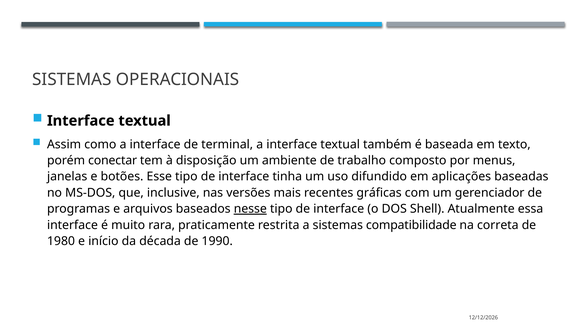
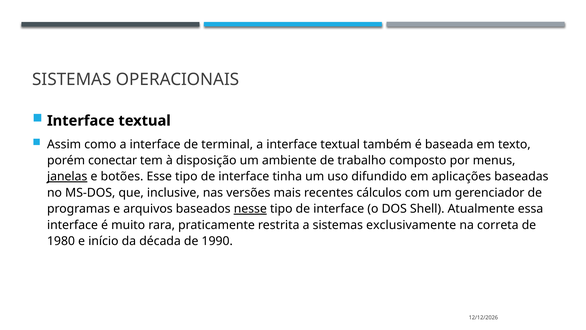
janelas underline: none -> present
gráficas: gráficas -> cálculos
compatibilidade: compatibilidade -> exclusivamente
